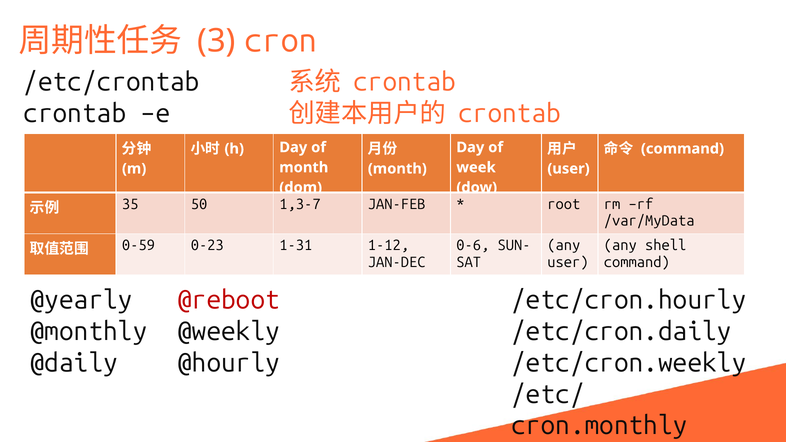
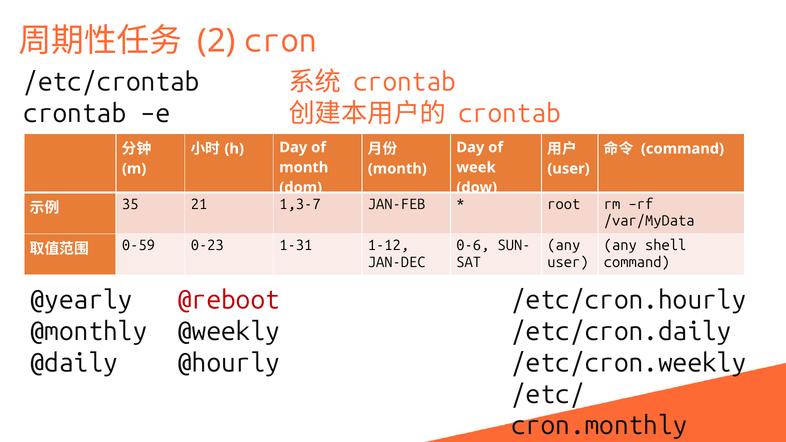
3: 3 -> 2
50: 50 -> 21
